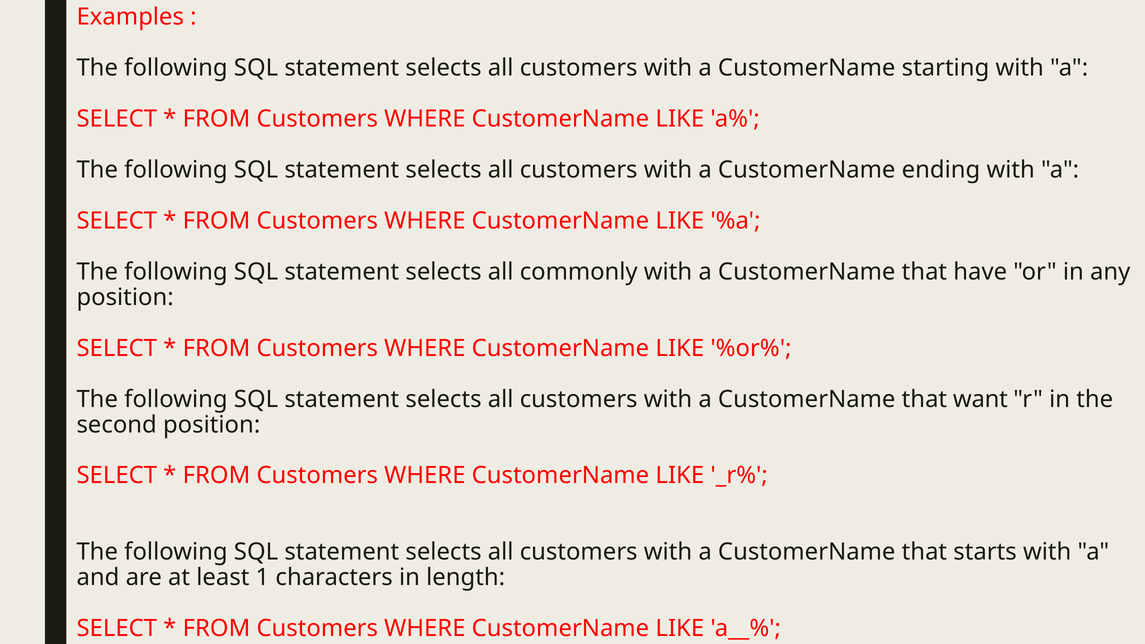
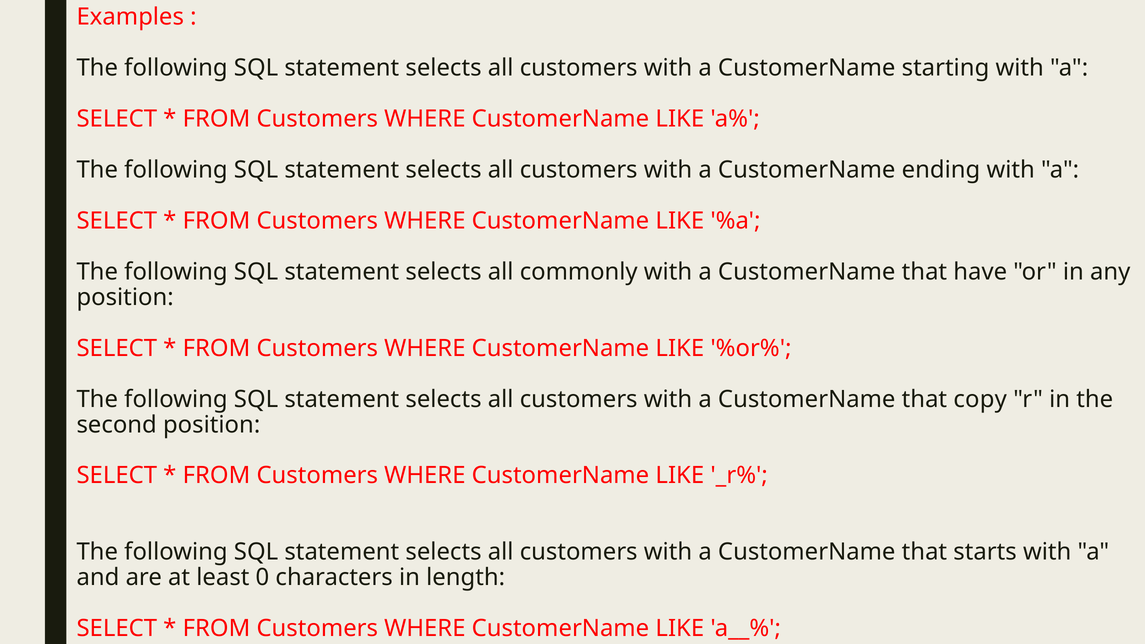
want: want -> copy
1: 1 -> 0
